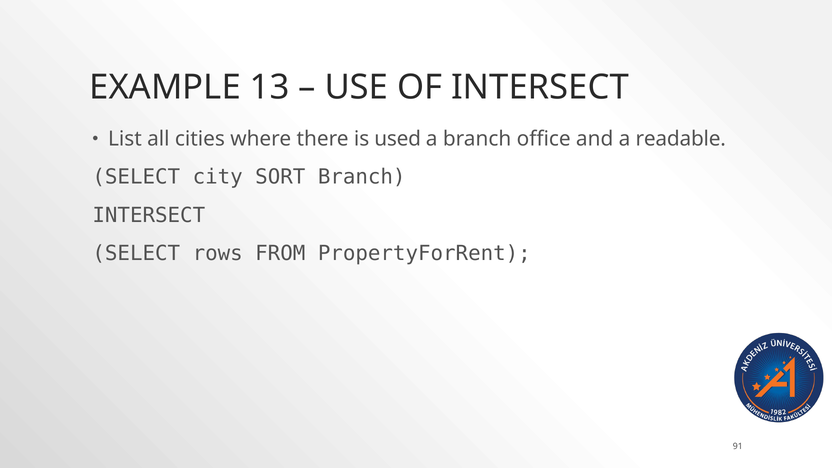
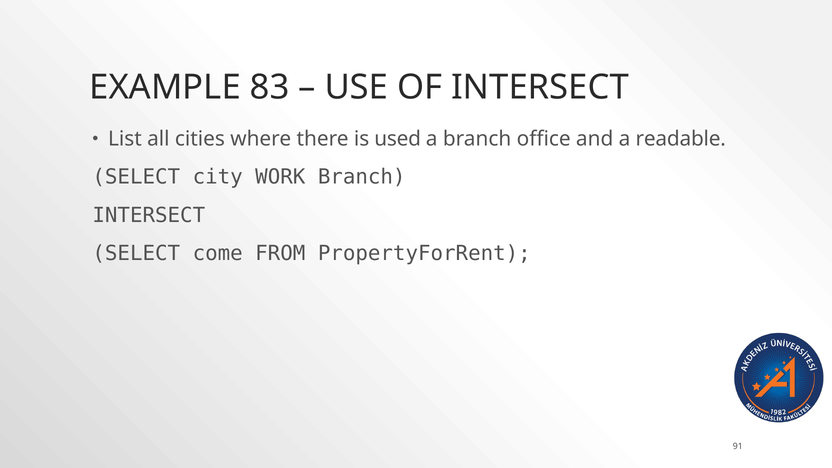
13: 13 -> 83
SORT: SORT -> WORK
rows: rows -> come
